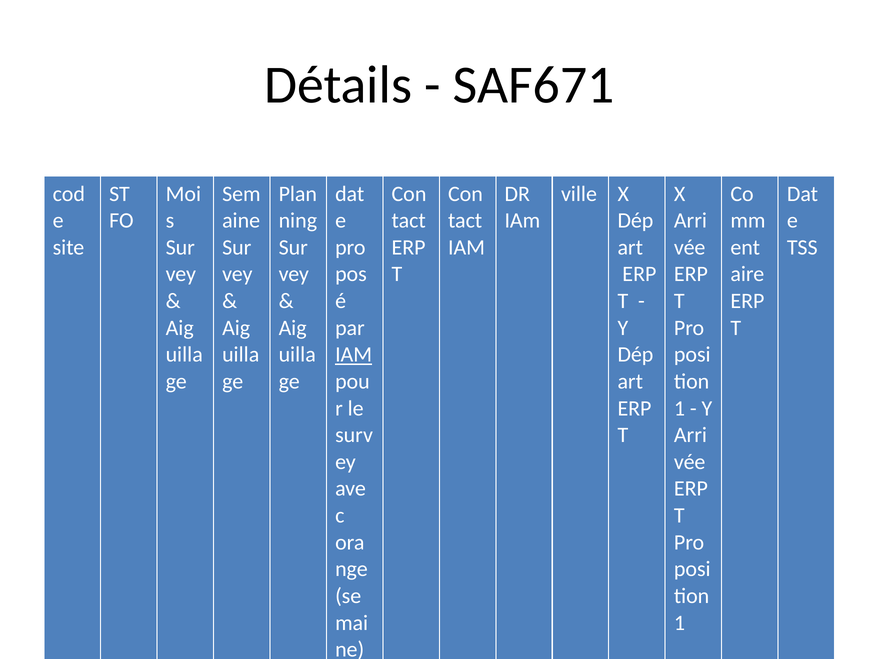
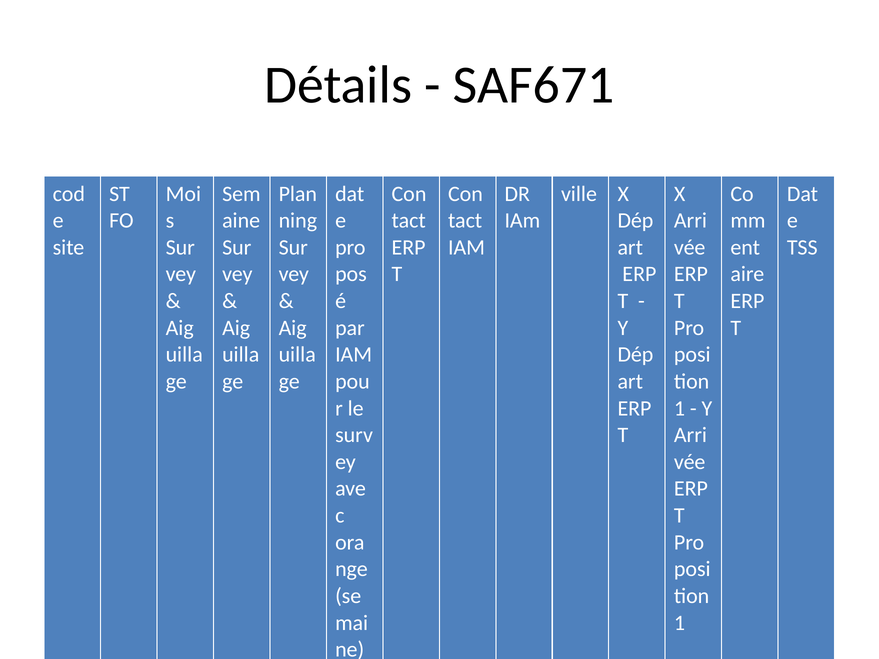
IAM at (354, 355) underline: present -> none
